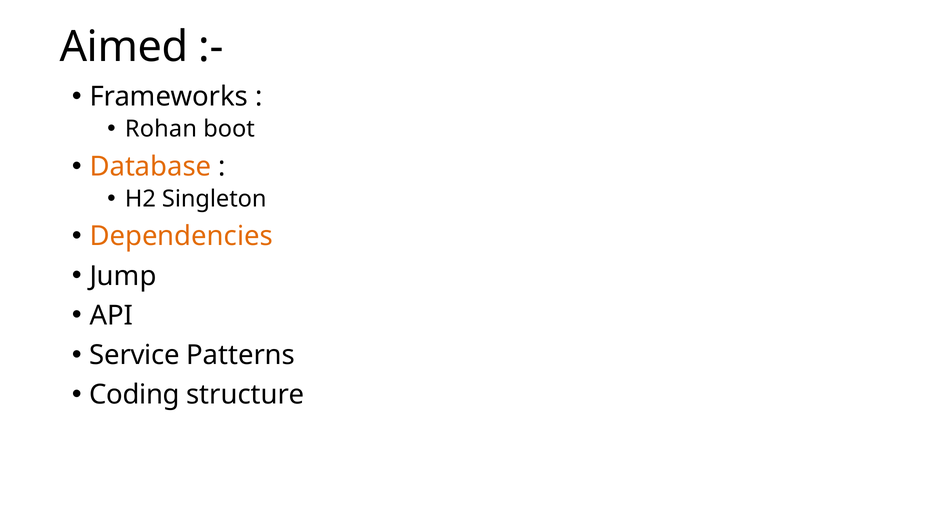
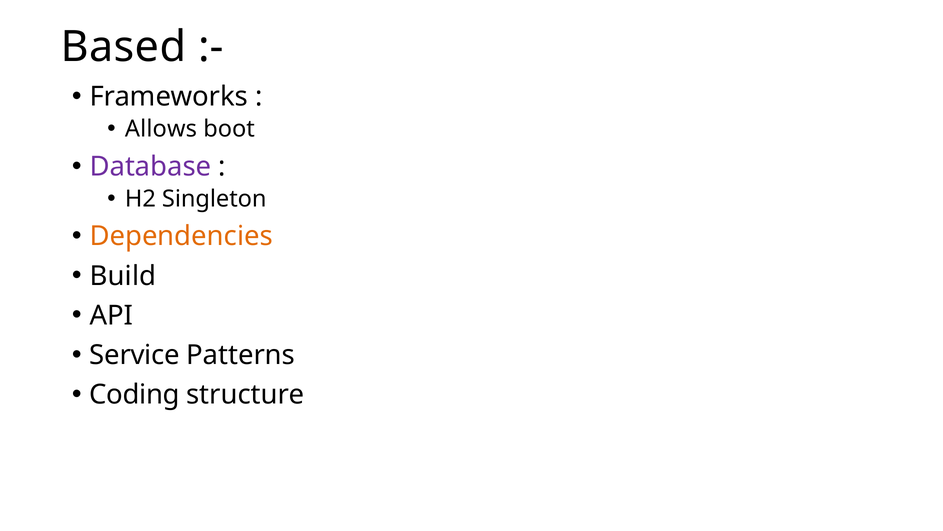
Aimed: Aimed -> Based
Rohan: Rohan -> Allows
Database colour: orange -> purple
Jump: Jump -> Build
